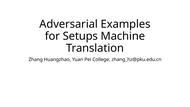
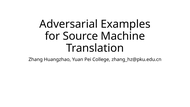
Setups: Setups -> Source
